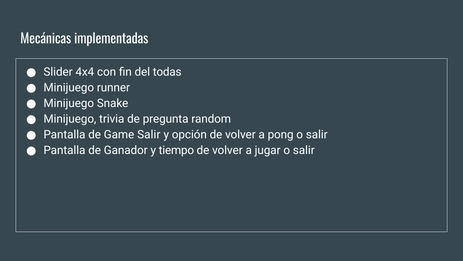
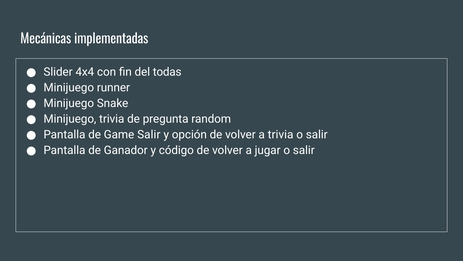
a pong: pong -> trivia
tiempo: tiempo -> código
